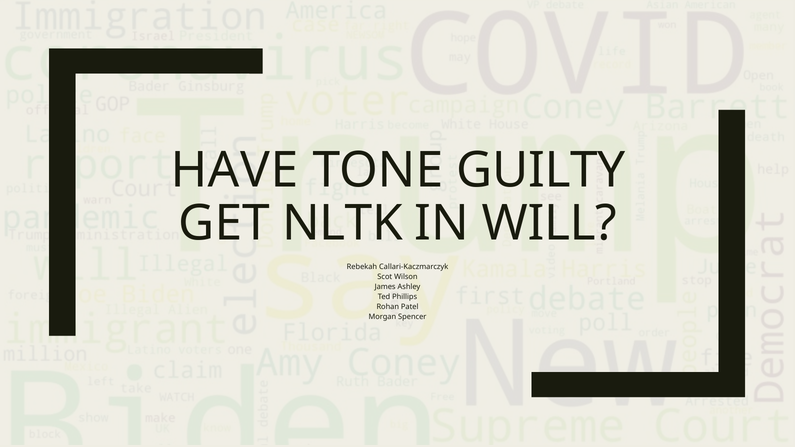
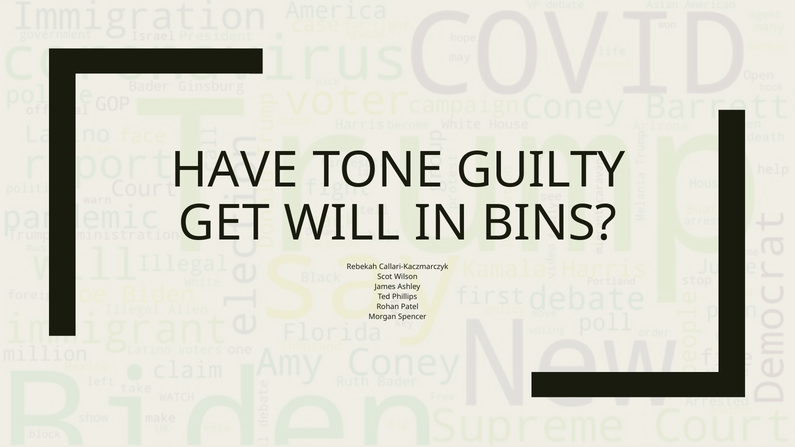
NLTK: NLTK -> WILL
WILL: WILL -> BINS
